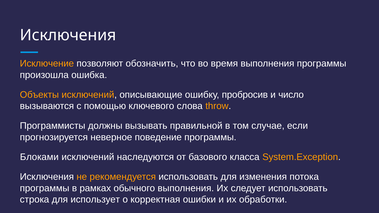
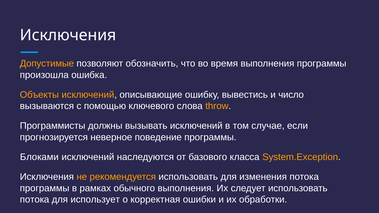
Исключение: Исключение -> Допустимые
пробросив: пробросив -> вывестись
вызывать правильной: правильной -> исключений
строка at (34, 200): строка -> потока
